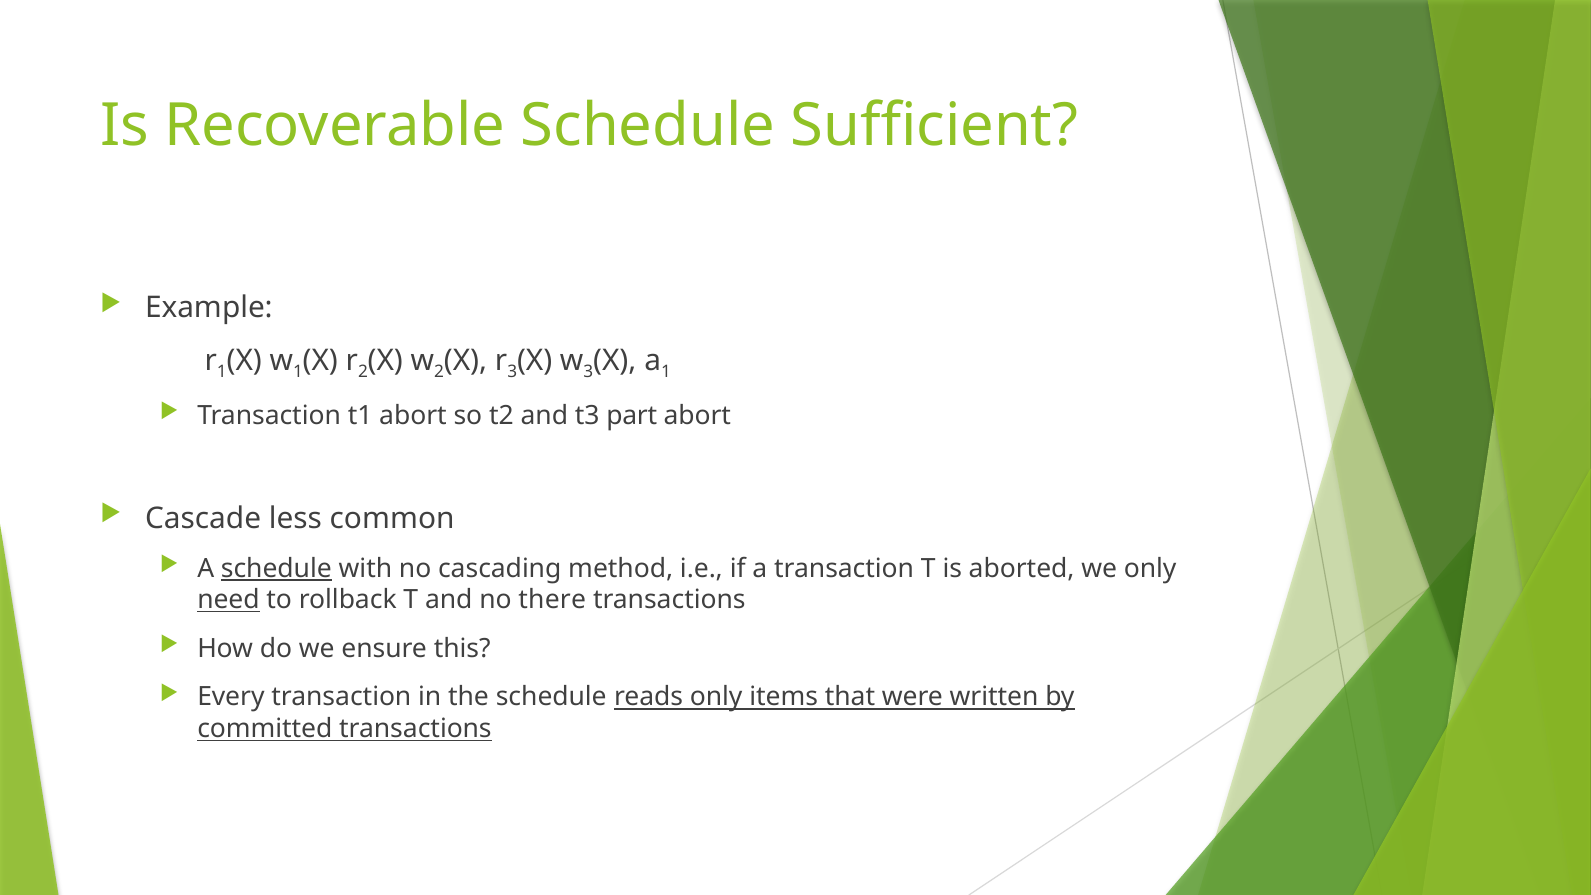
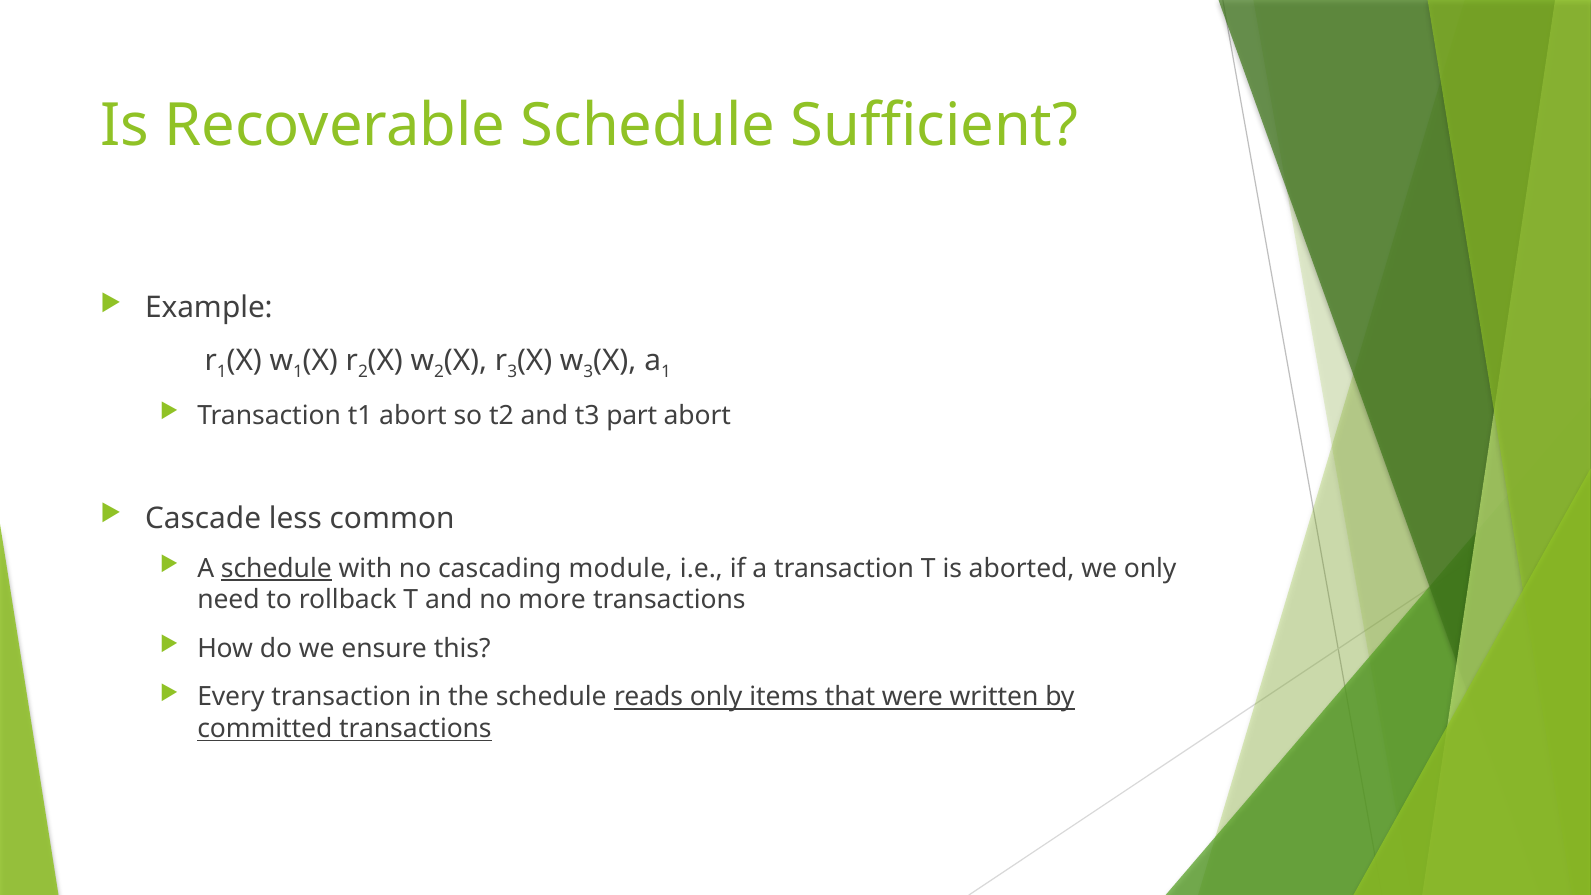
method: method -> module
need underline: present -> none
there: there -> more
